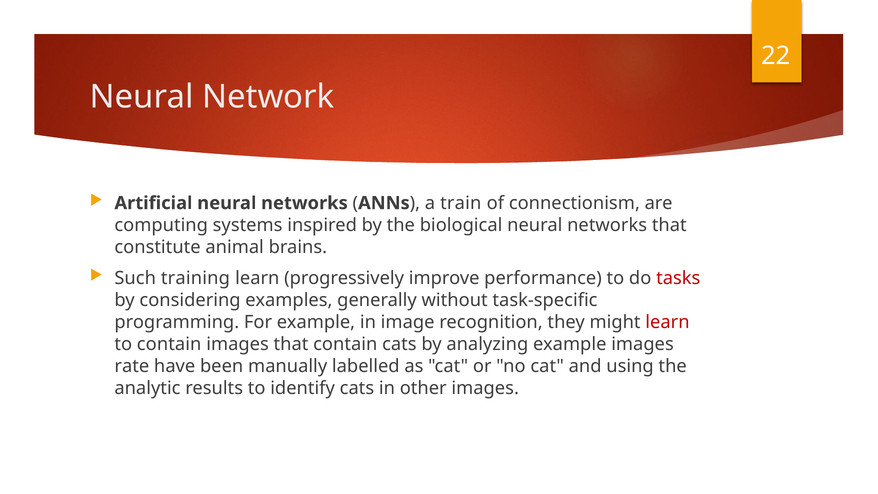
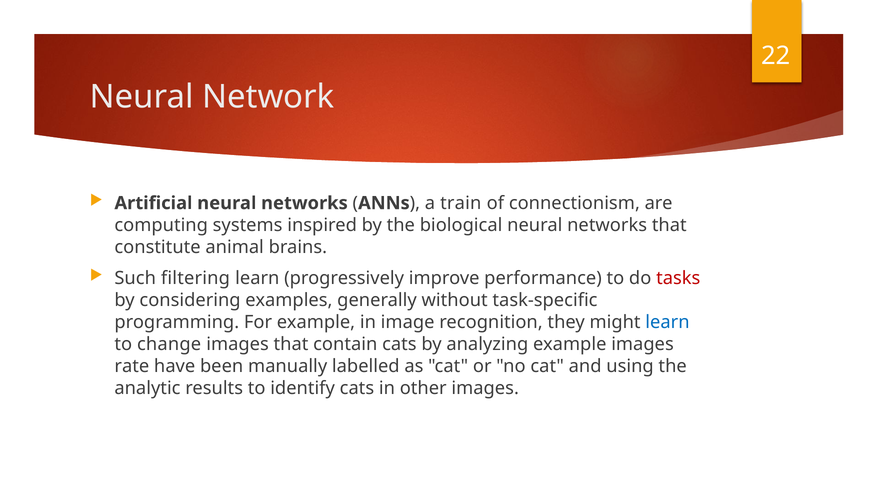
training: training -> filtering
learn at (667, 322) colour: red -> blue
to contain: contain -> change
